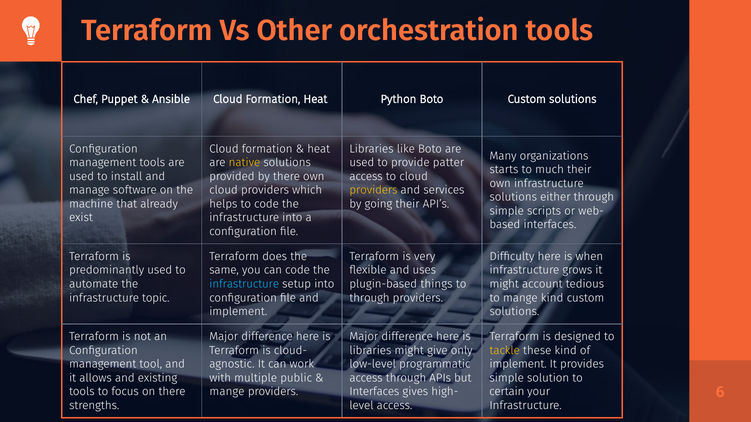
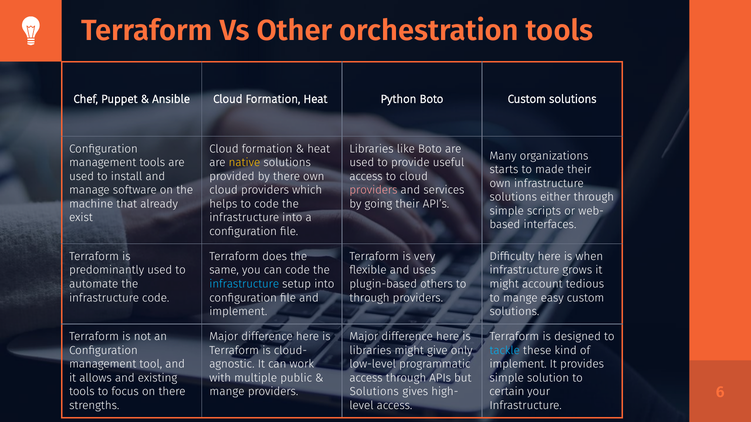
patter: patter -> useful
much: much -> made
providers at (373, 190) colour: yellow -> pink
things: things -> others
infrastructure topic: topic -> code
mange kind: kind -> easy
tackle colour: yellow -> light blue
Interfaces at (374, 392): Interfaces -> Solutions
